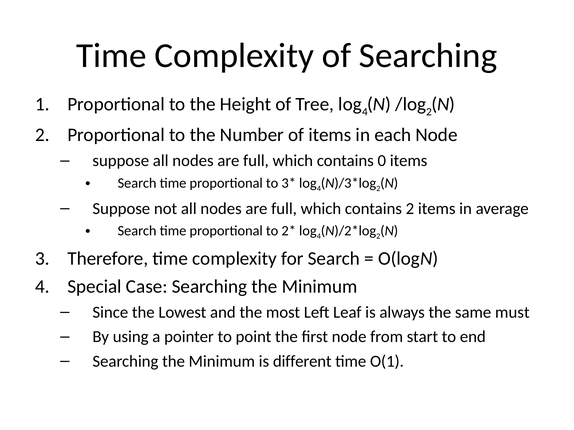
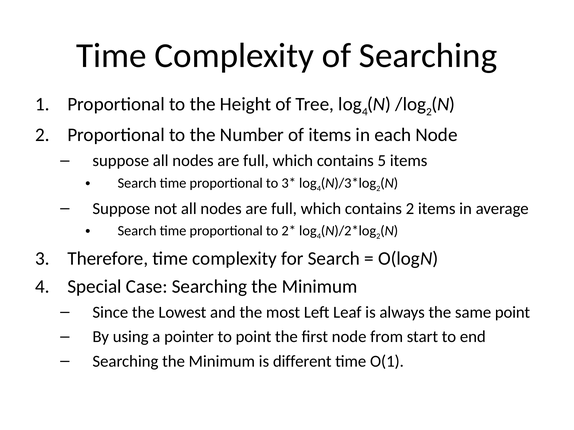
0: 0 -> 5
same must: must -> point
